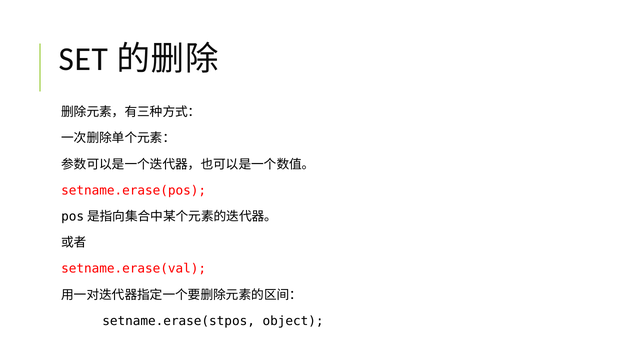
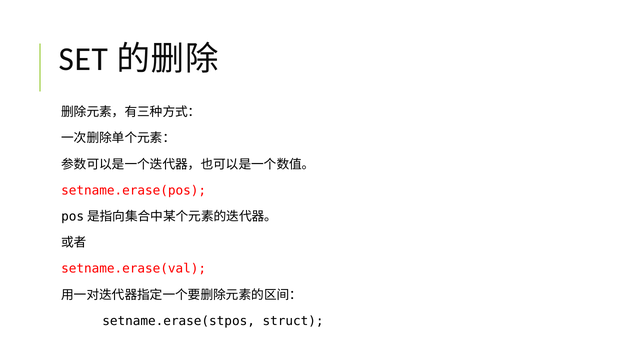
object: object -> struct
